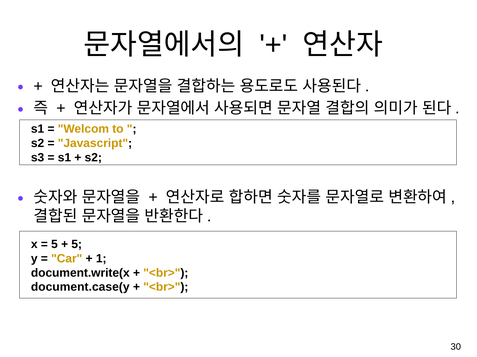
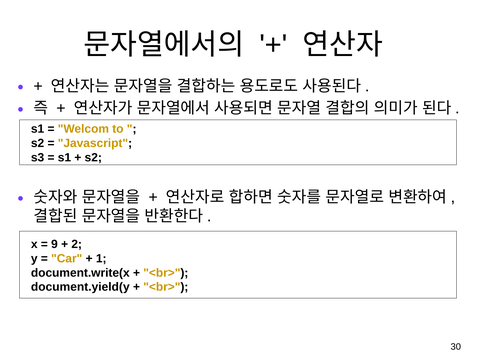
5 at (54, 245): 5 -> 9
5 at (77, 245): 5 -> 2
document.case(y: document.case(y -> document.yield(y
